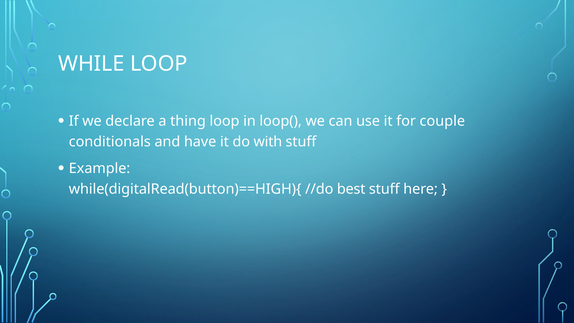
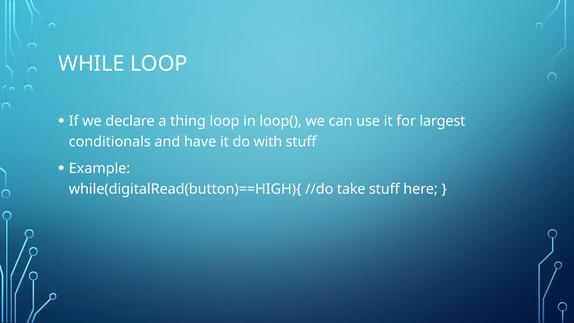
couple: couple -> largest
best: best -> take
